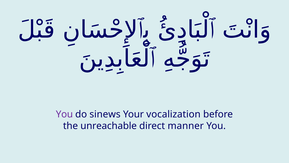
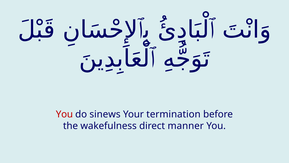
You at (64, 114) colour: purple -> red
vocalization: vocalization -> termination
unreachable: unreachable -> wakefulness
